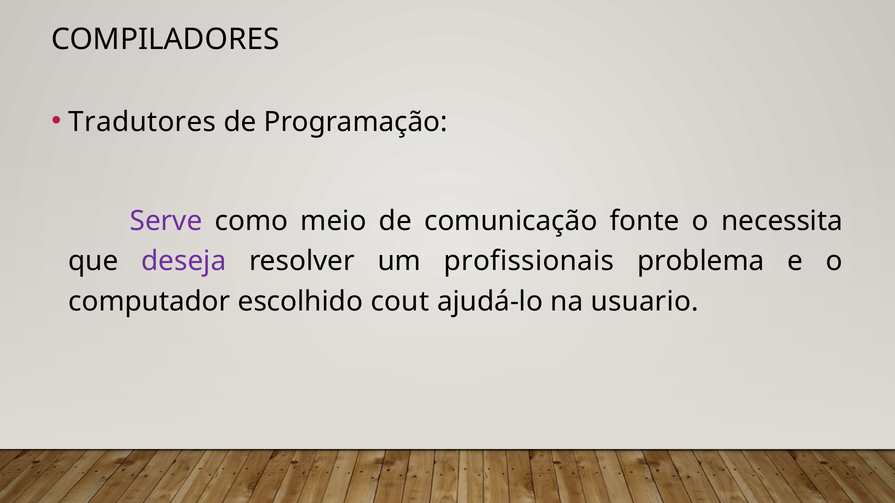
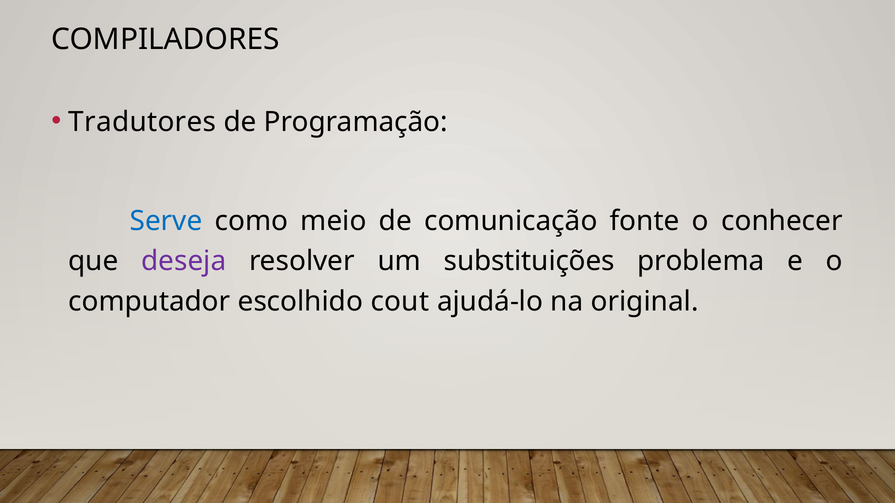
Serve colour: purple -> blue
necessita: necessita -> conhecer
profissionais: profissionais -> substituições
usuario: usuario -> original
